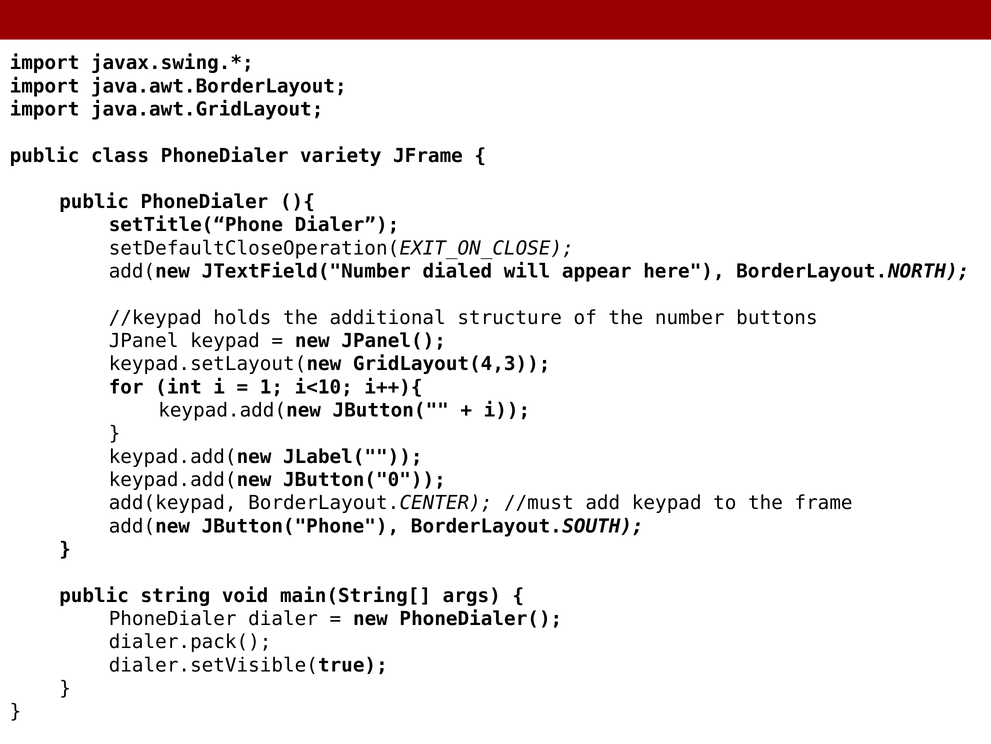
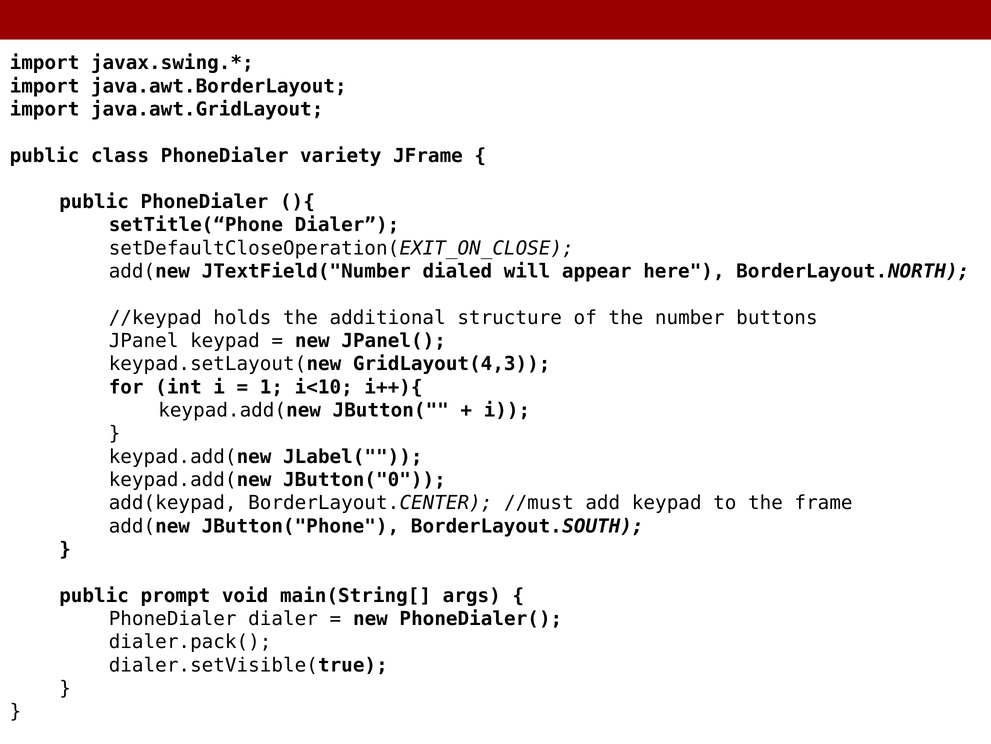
string: string -> prompt
